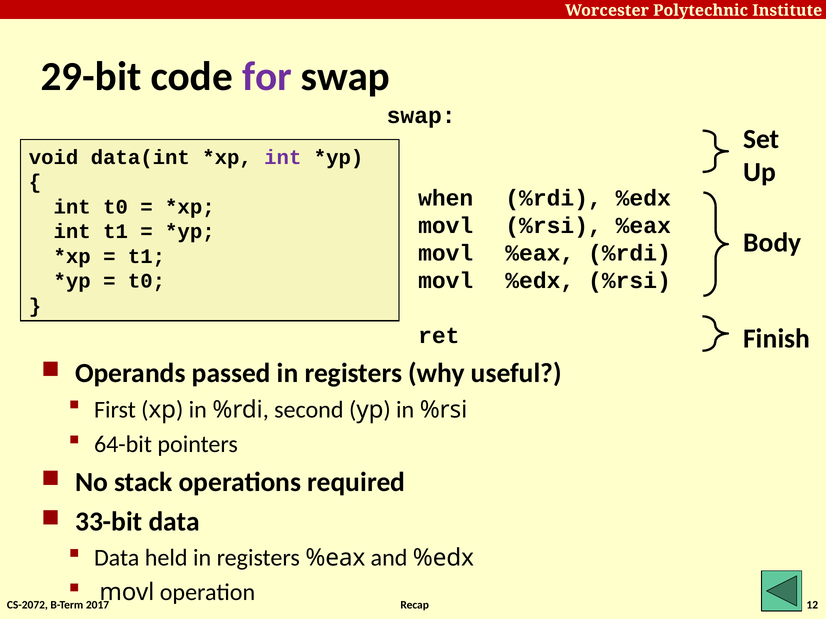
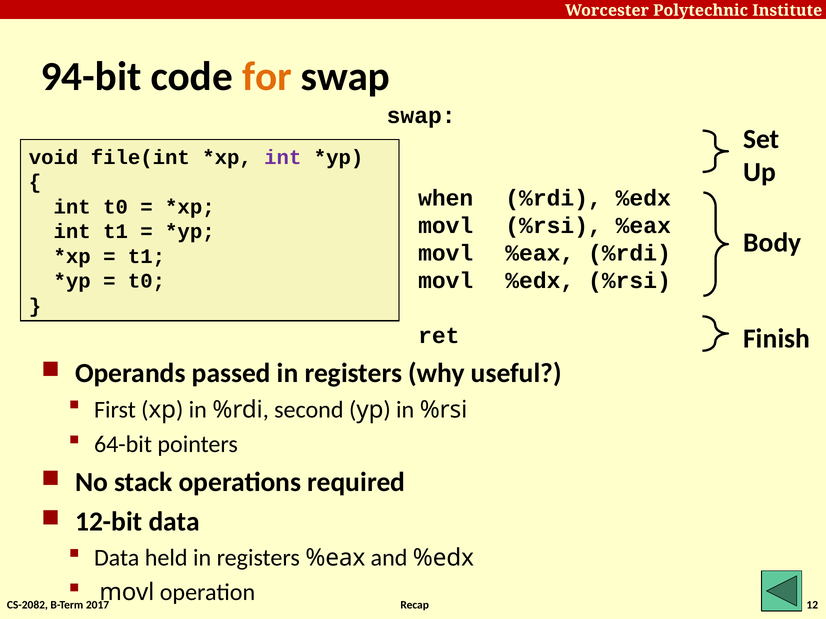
29-bit: 29-bit -> 94-bit
for colour: purple -> orange
data(int: data(int -> file(int
33-bit: 33-bit -> 12-bit
CS-2072: CS-2072 -> CS-2082
